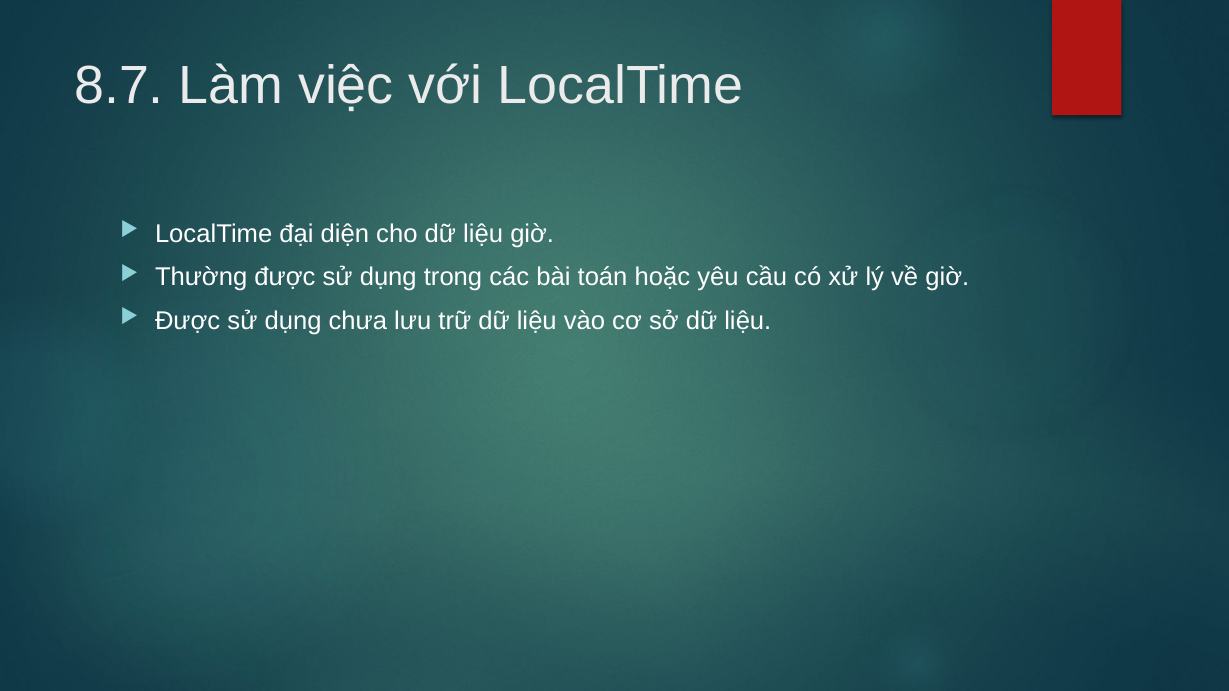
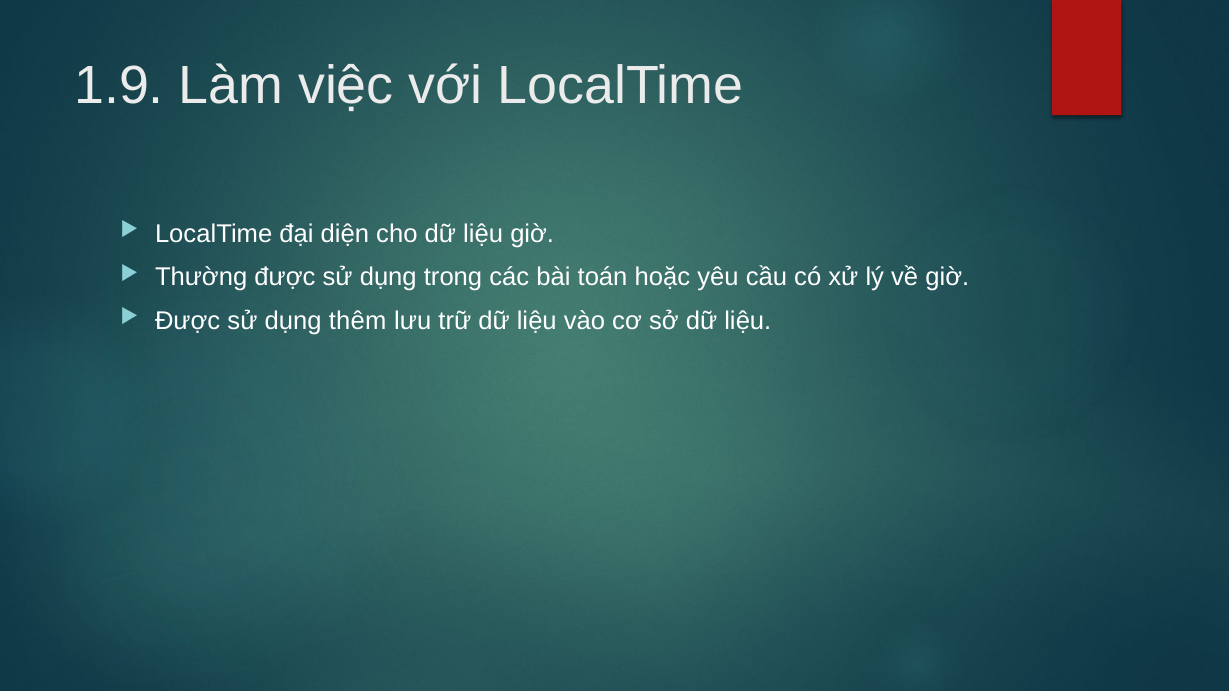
8.7: 8.7 -> 1.9
chưa: chưa -> thêm
